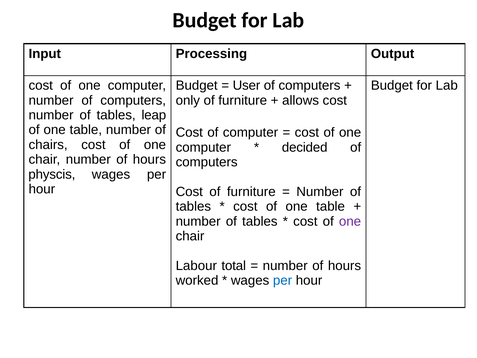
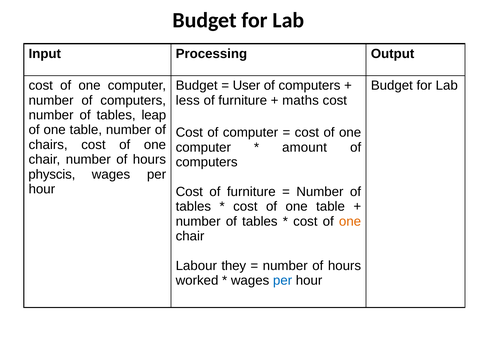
only: only -> less
allows: allows -> maths
decided: decided -> amount
one at (350, 221) colour: purple -> orange
total: total -> they
